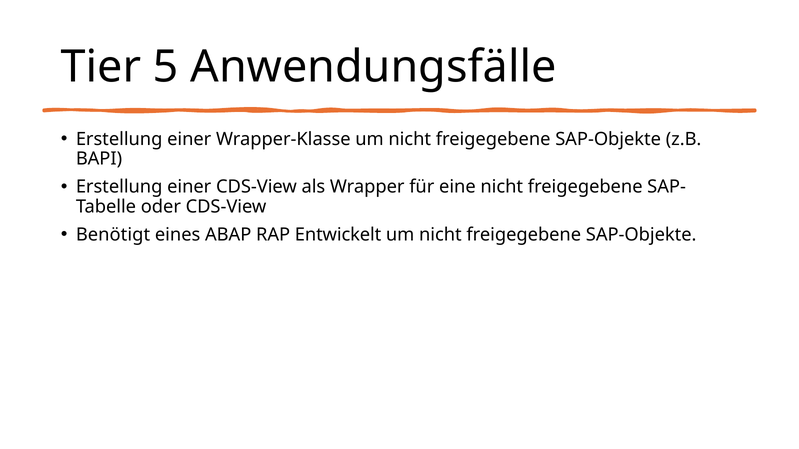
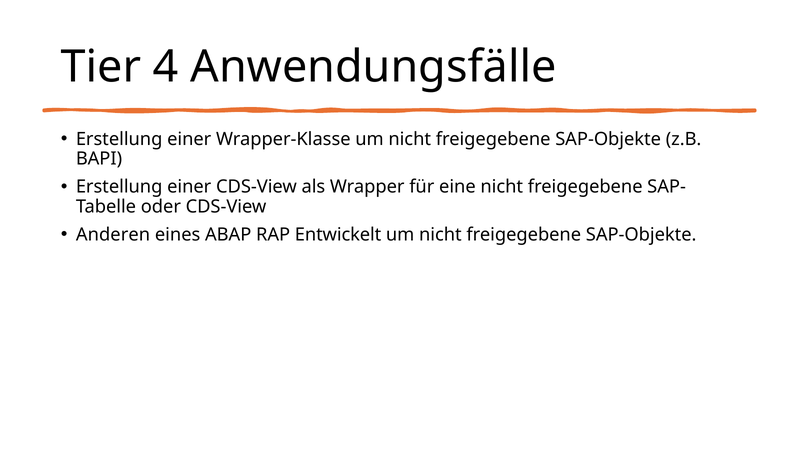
5: 5 -> 4
Benötigt: Benötigt -> Anderen
